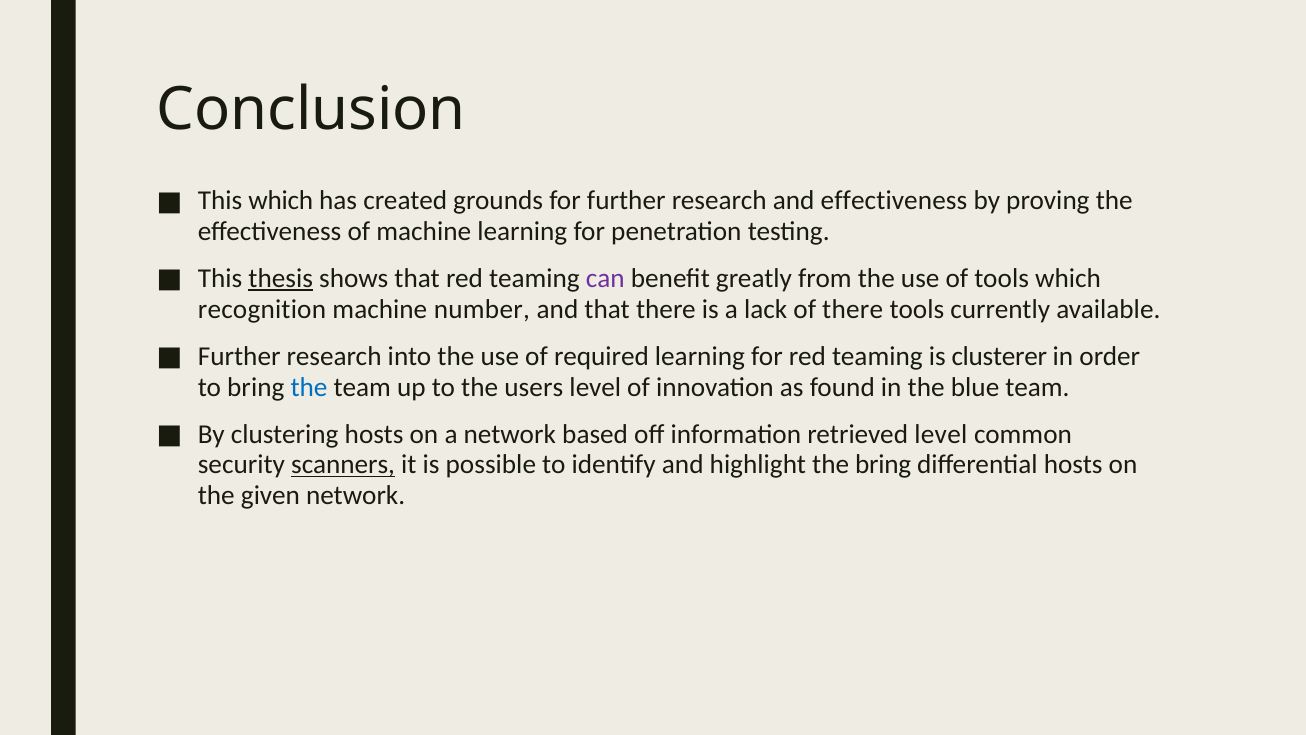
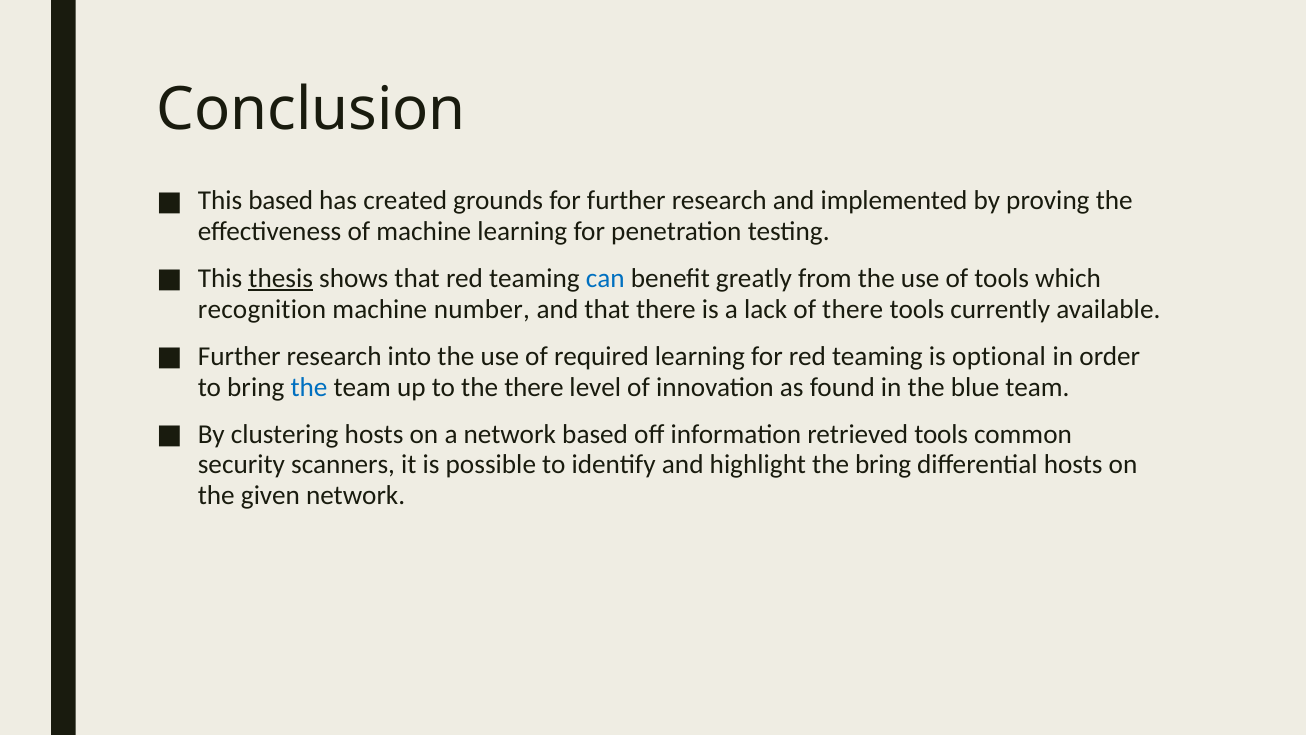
This which: which -> based
and effectiveness: effectiveness -> implemented
can colour: purple -> blue
clusterer: clusterer -> optional
the users: users -> there
retrieved level: level -> tools
scanners underline: present -> none
